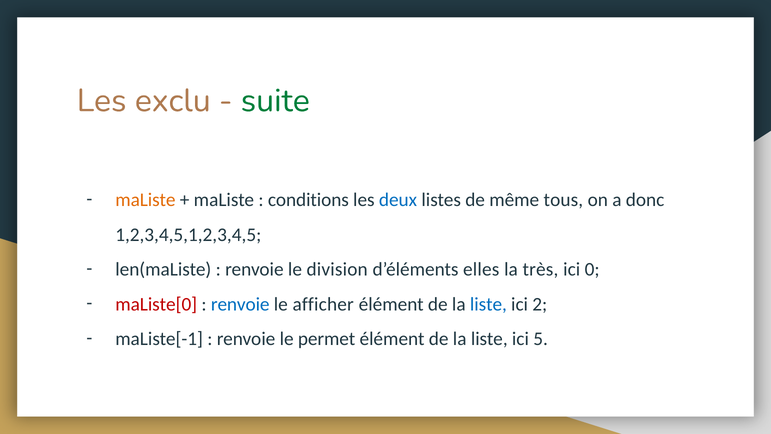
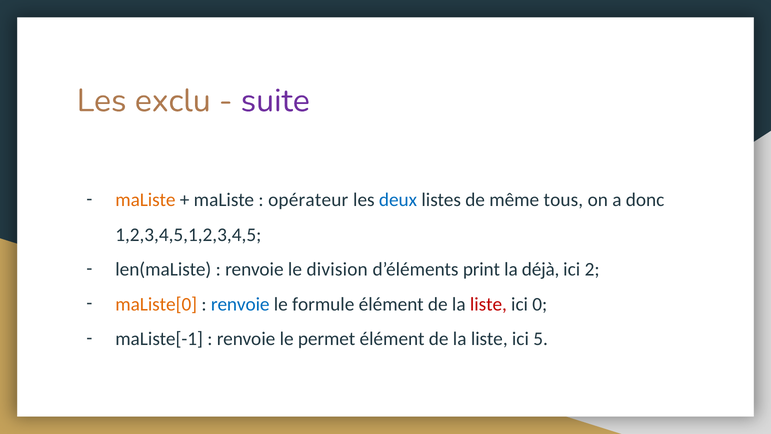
suite colour: green -> purple
conditions: conditions -> opérateur
elles: elles -> print
très: très -> déjà
0: 0 -> 2
maListe[0 colour: red -> orange
afficher: afficher -> formule
liste at (488, 304) colour: blue -> red
2: 2 -> 0
